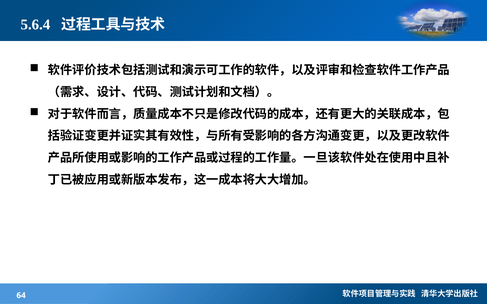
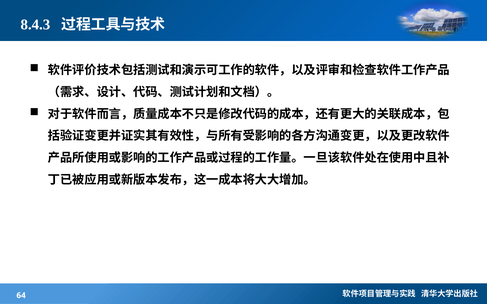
5.6.4: 5.6.4 -> 8.4.3
